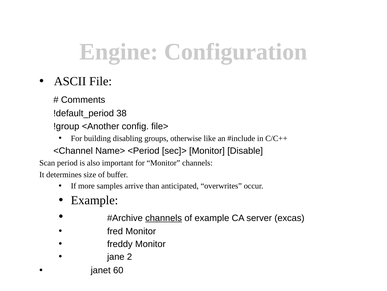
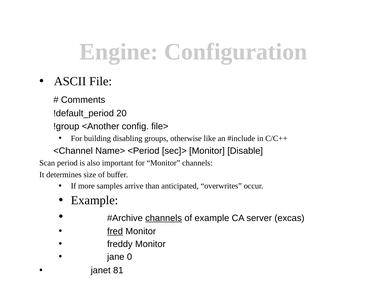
38: 38 -> 20
fred underline: none -> present
2: 2 -> 0
60: 60 -> 81
